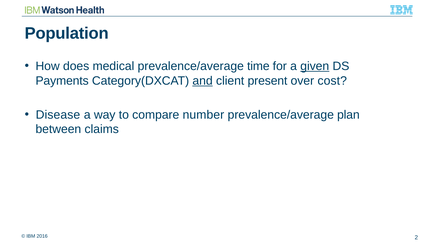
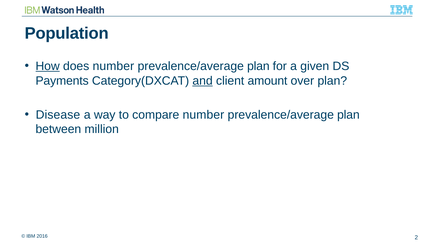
How underline: none -> present
does medical: medical -> number
time at (258, 66): time -> plan
given underline: present -> none
present: present -> amount
over cost: cost -> plan
claims: claims -> million
